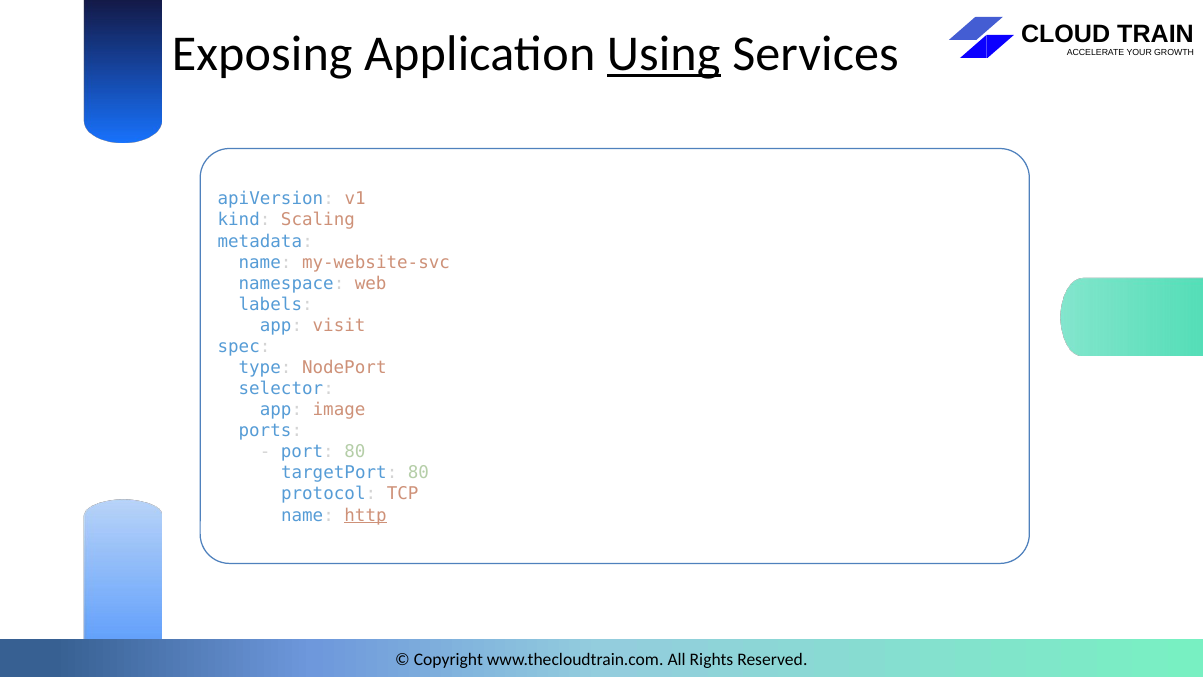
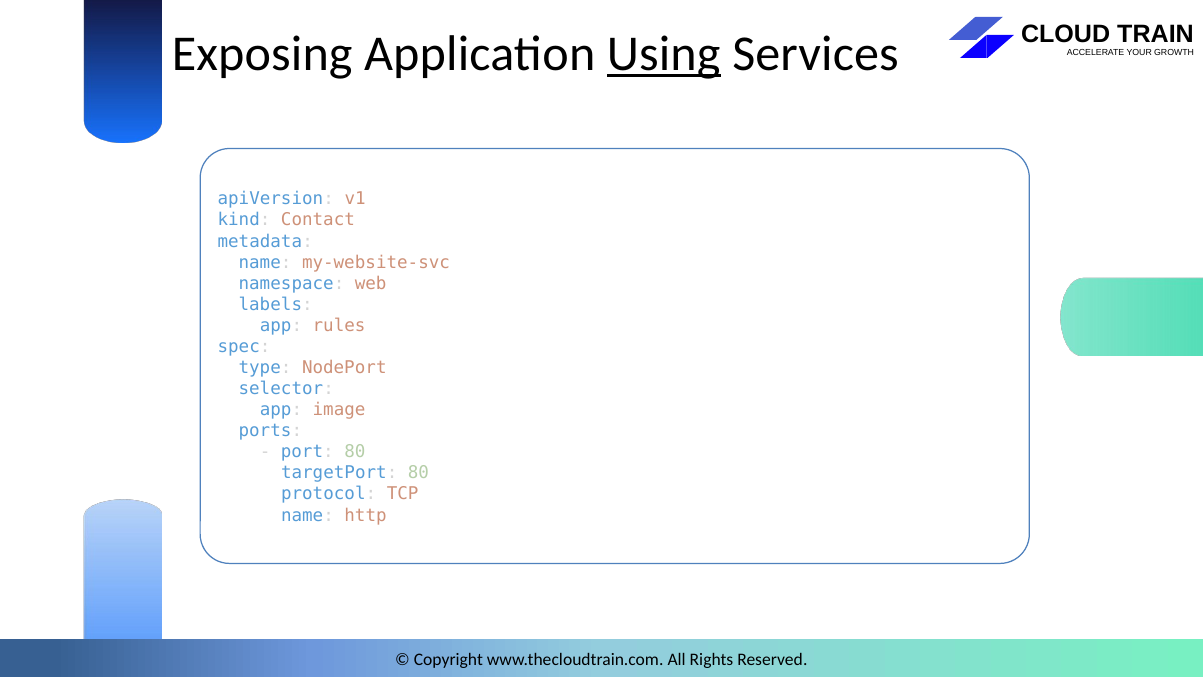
Scaling: Scaling -> Contact
visit: visit -> rules
http underline: present -> none
